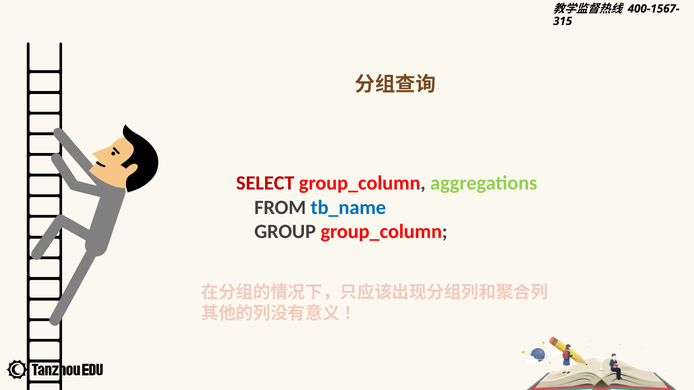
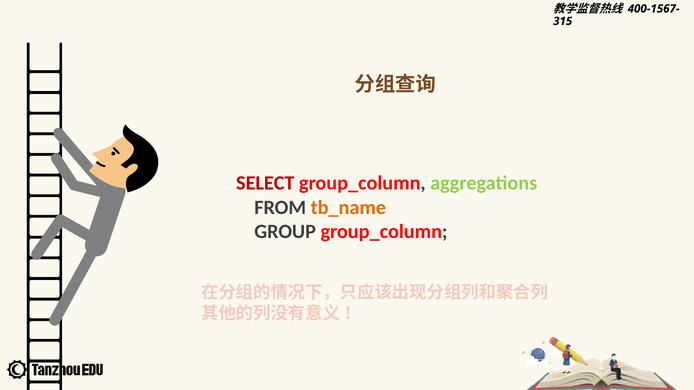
tb_name colour: blue -> orange
